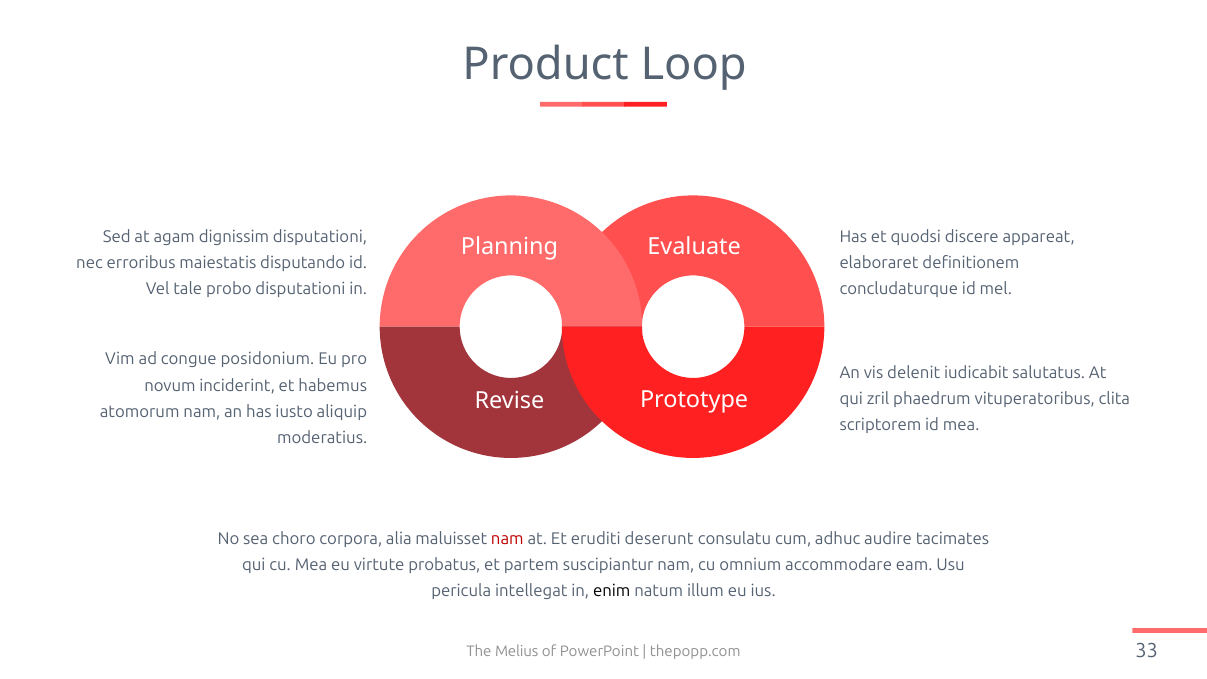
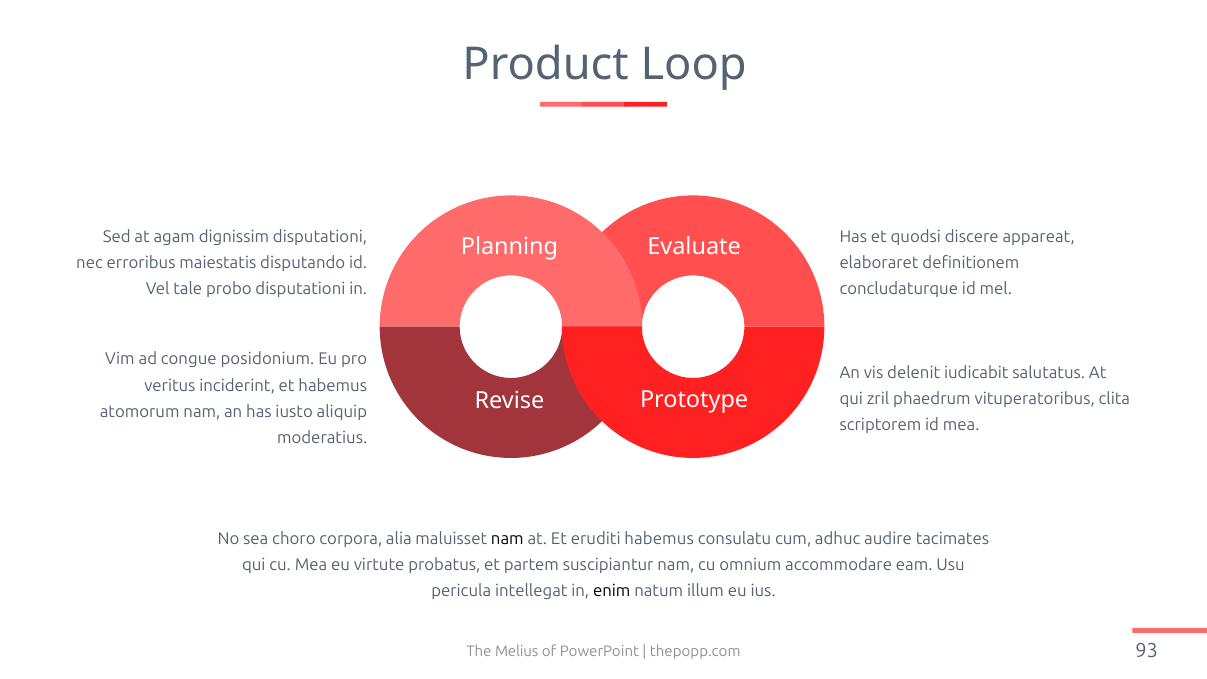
novum: novum -> veritus
nam at (507, 539) colour: red -> black
eruditi deserunt: deserunt -> habemus
33: 33 -> 93
